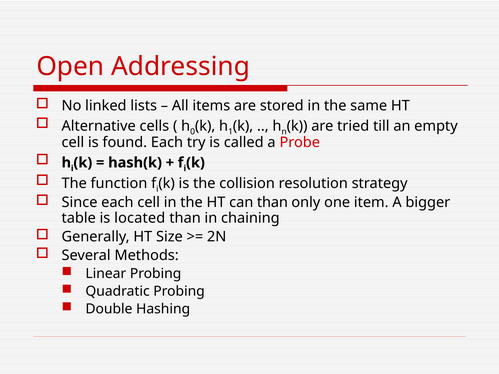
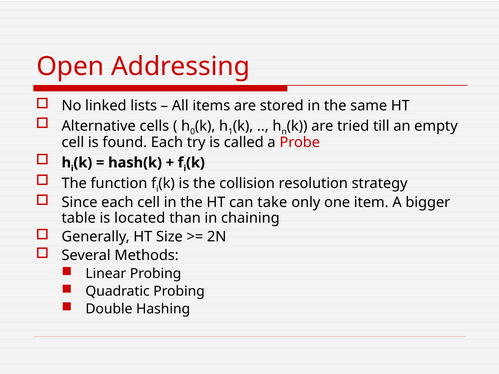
can than: than -> take
